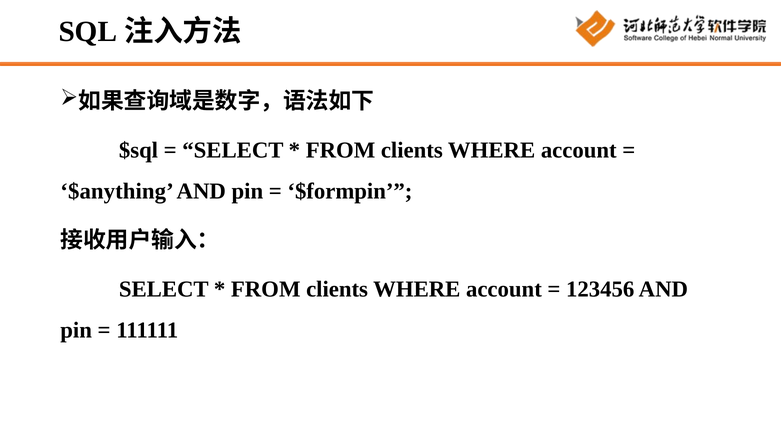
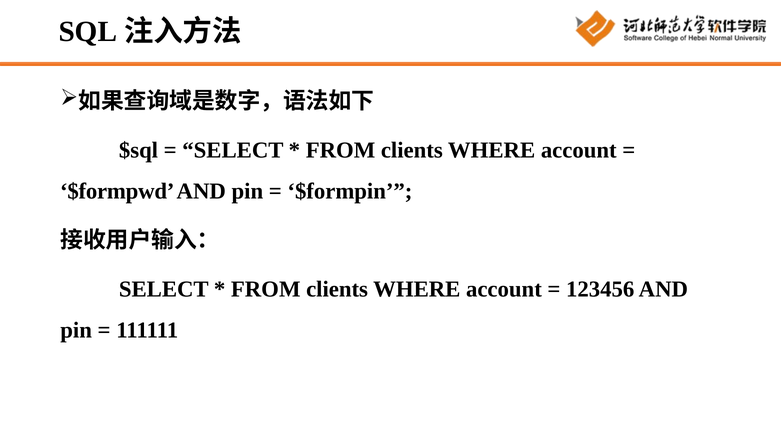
$anything: $anything -> $formpwd
